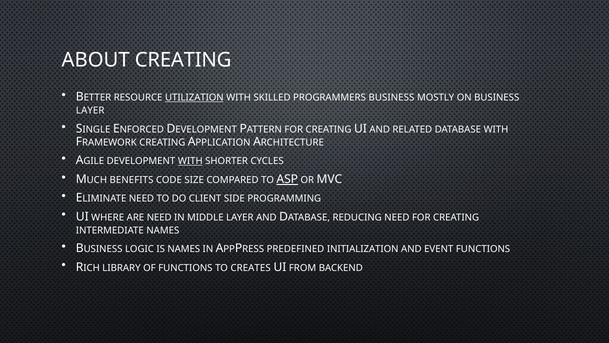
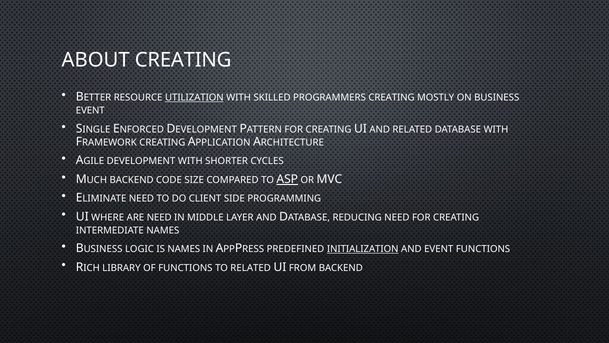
PROGRAMMERS BUSINESS: BUSINESS -> CREATING
LAYER at (90, 111): LAYER -> EVENT
WITH at (190, 161) underline: present -> none
BENEFITS at (132, 180): BENEFITS -> BACKEND
INITIALIZATION underline: none -> present
TO CREATES: CREATES -> RELATED
